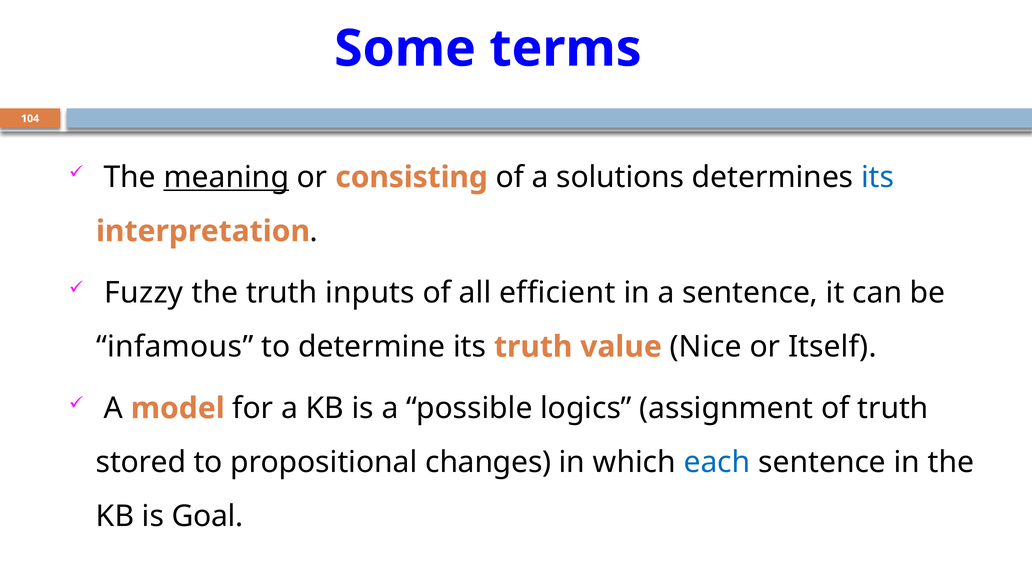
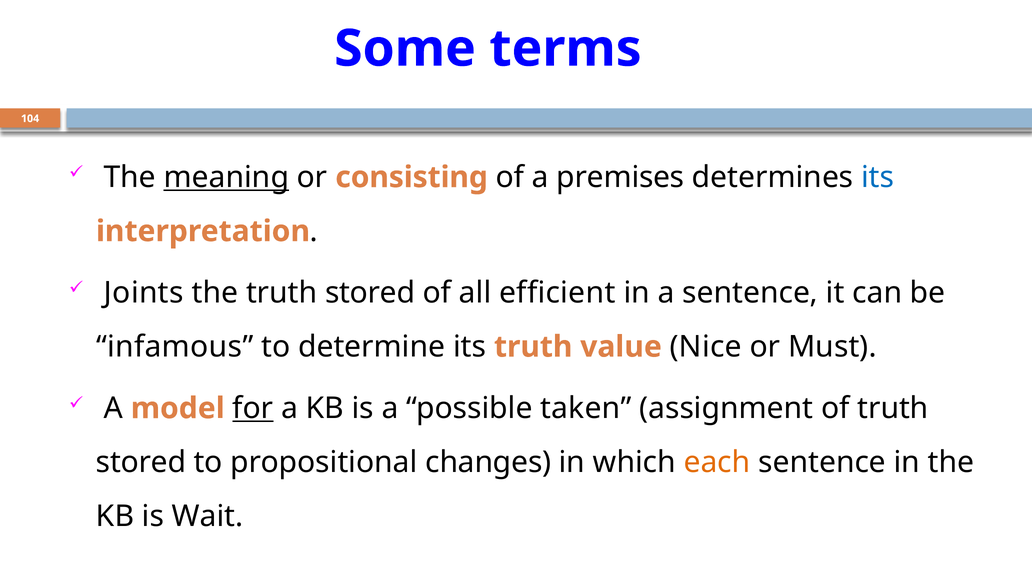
solutions: solutions -> premises
Fuzzy: Fuzzy -> Joints
the truth inputs: inputs -> stored
Itself: Itself -> Must
for underline: none -> present
logics: logics -> taken
each colour: blue -> orange
Goal: Goal -> Wait
